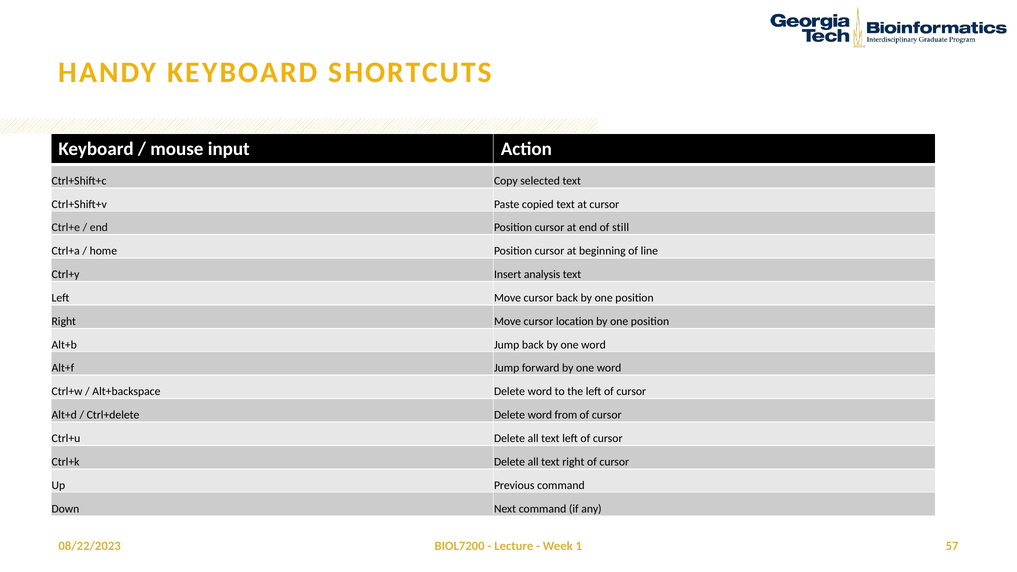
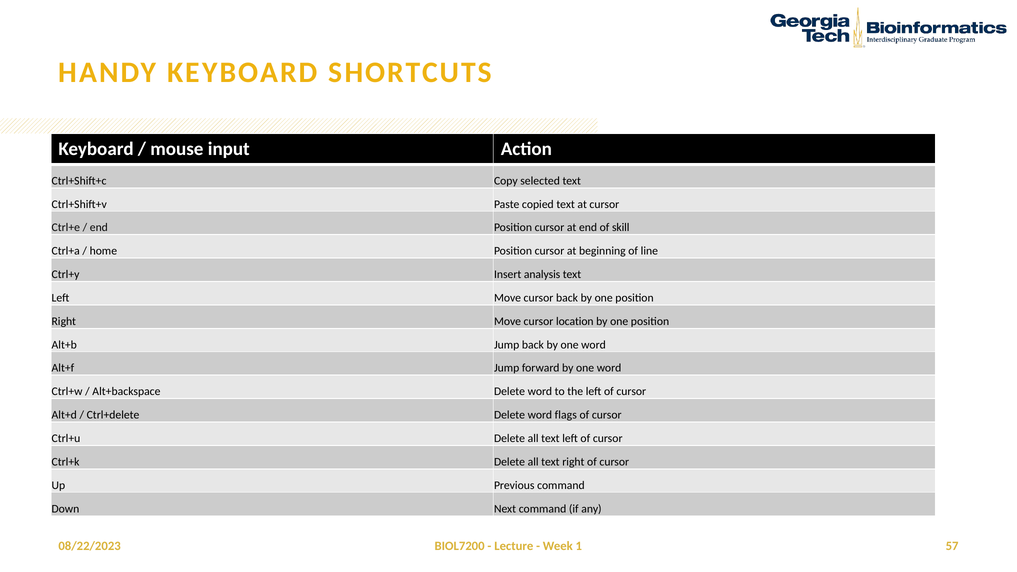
still: still -> skill
from: from -> flags
